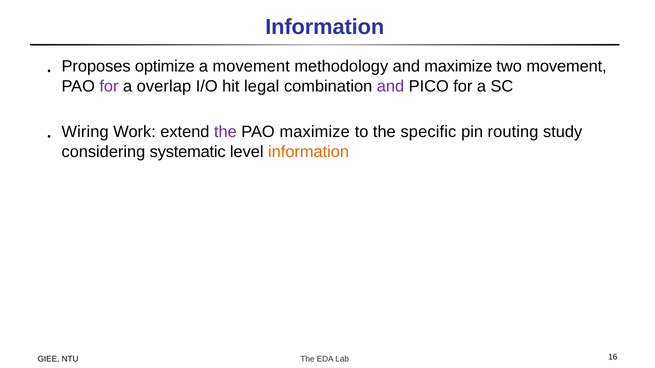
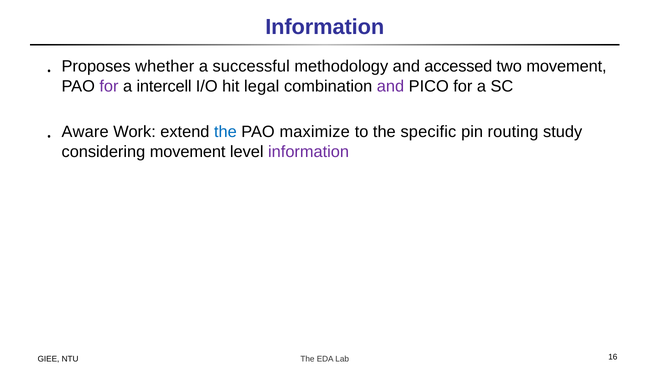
optimize: optimize -> whether
a movement: movement -> successful
and maximize: maximize -> accessed
overlap: overlap -> intercell
Wiring: Wiring -> Aware
the at (225, 132) colour: purple -> blue
considering systematic: systematic -> movement
information at (309, 152) colour: orange -> purple
